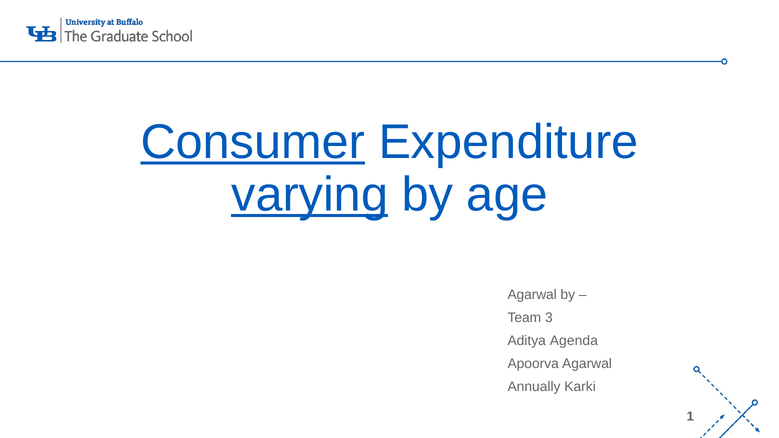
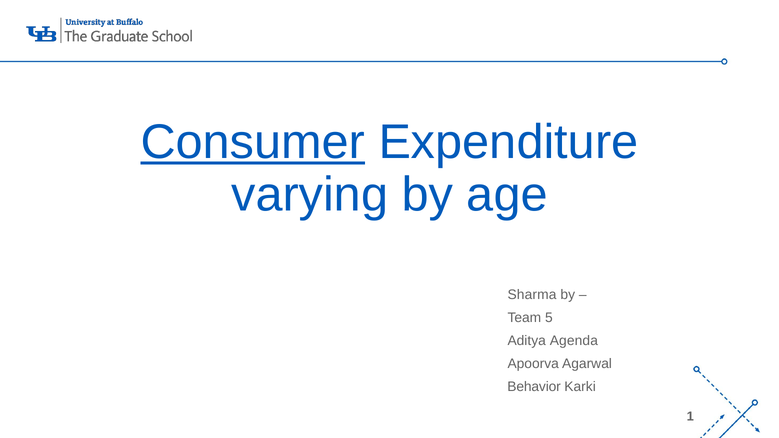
varying underline: present -> none
Agarwal at (532, 295): Agarwal -> Sharma
3: 3 -> 5
Annually: Annually -> Behavior
